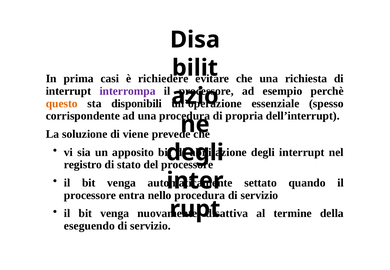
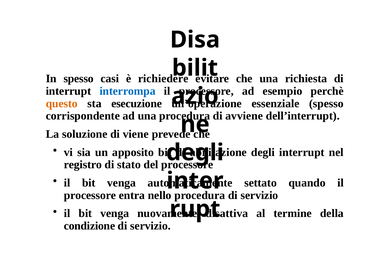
In prima: prima -> spesso
interrompa colour: purple -> blue
disponibili: disponibili -> esecuzione
propria: propria -> avviene
eseguendo: eseguendo -> condizione
